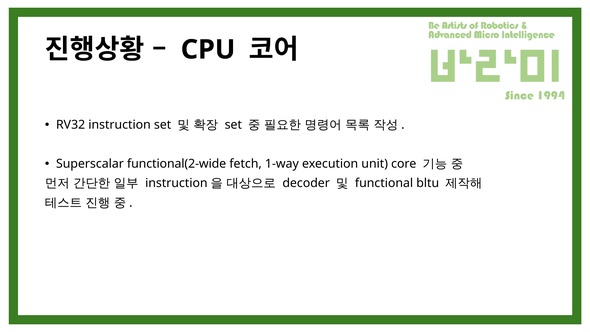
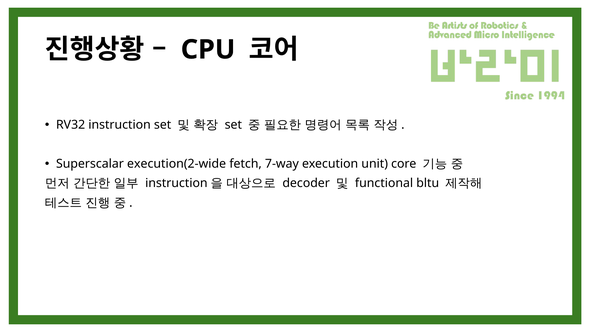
functional(2-wide: functional(2-wide -> execution(2-wide
1-way: 1-way -> 7-way
